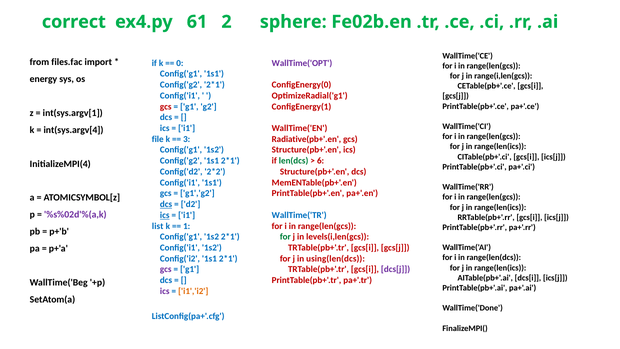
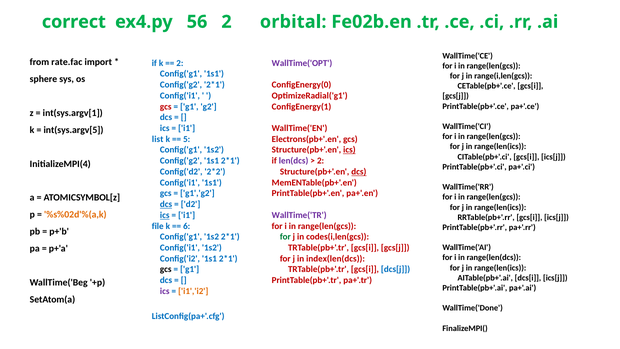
61: 61 -> 56
sphere: sphere -> orbital
files.fac: files.fac -> rate.fac
0 at (180, 63): 0 -> 2
energy: energy -> sphere
int(sys.argv[4: int(sys.argv[4 -> int(sys.argv[5
file: file -> list
3: 3 -> 5
Radiative(pb+'.en: Radiative(pb+'.en -> Electrons(pb+'.en
ics at (349, 150) underline: none -> present
len(dcs colour: green -> purple
6 at (321, 161): 6 -> 2
dcs at (359, 172) underline: none -> present
%s%02d'%(a,k colour: purple -> orange
WallTime('TR colour: blue -> purple
list: list -> file
1: 1 -> 6
levels(i,len(gcs: levels(i,len(gcs -> codes(i,len(gcs
using(len(dcs: using(len(dcs -> index(len(dcs
gcs at (166, 269) colour: purple -> black
dcs[j colour: purple -> blue
